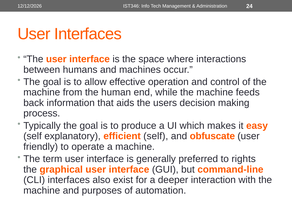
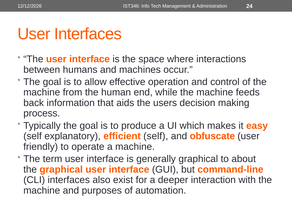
generally preferred: preferred -> graphical
rights: rights -> about
